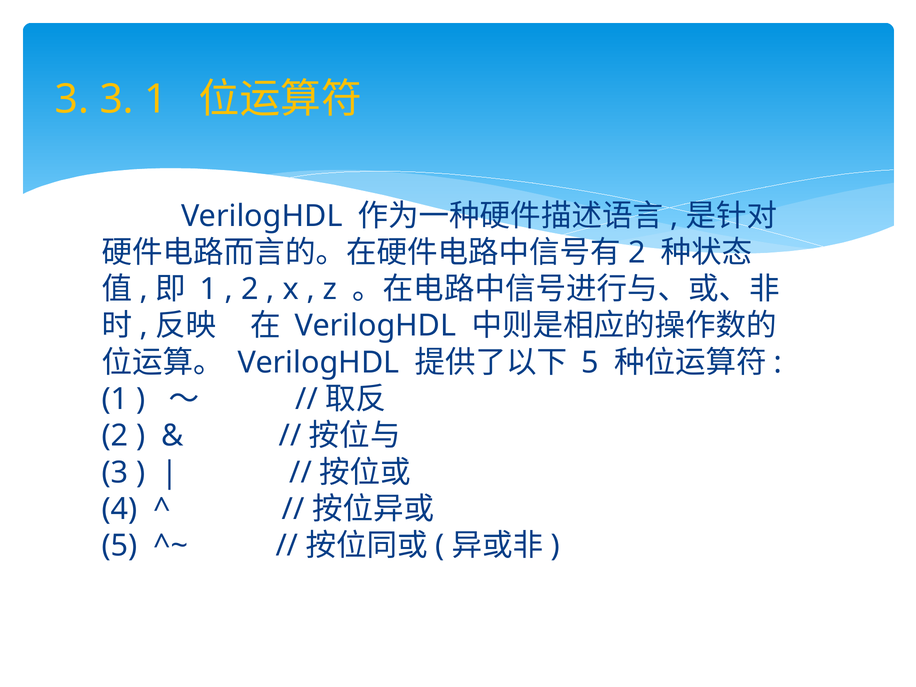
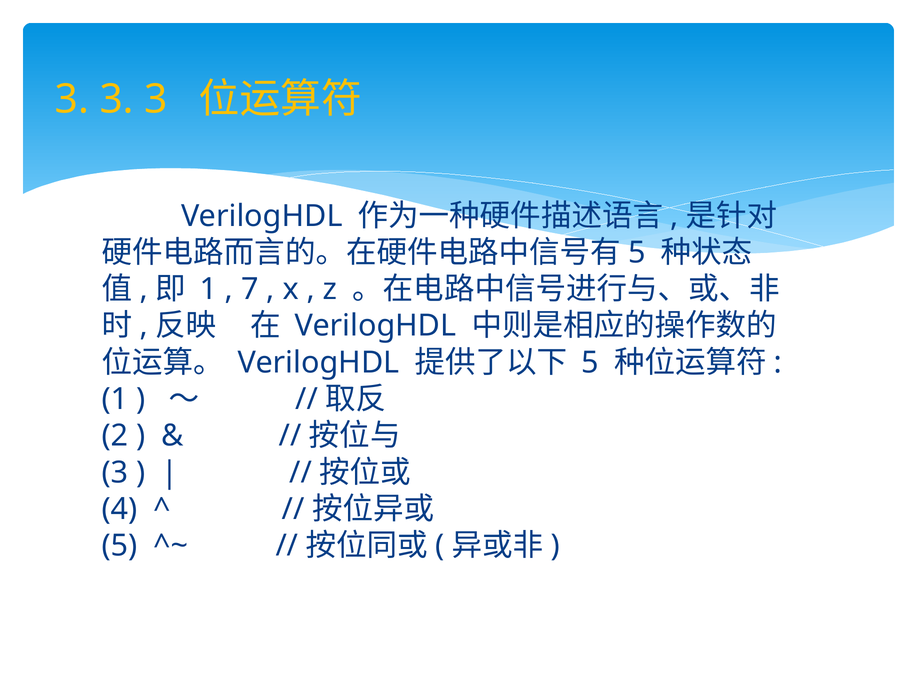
3 3 1: 1 -> 3
2 at (637, 253): 2 -> 5
2 at (250, 289): 2 -> 7
